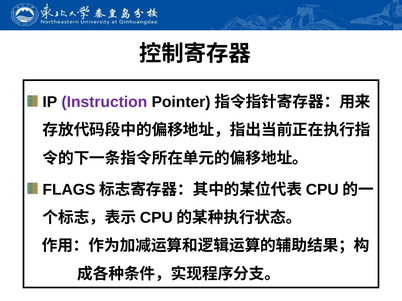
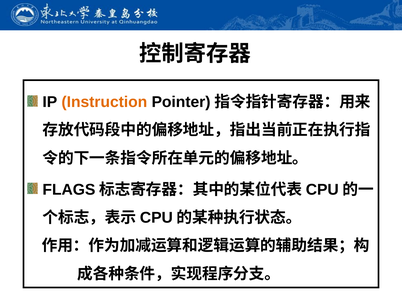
Instruction colour: purple -> orange
